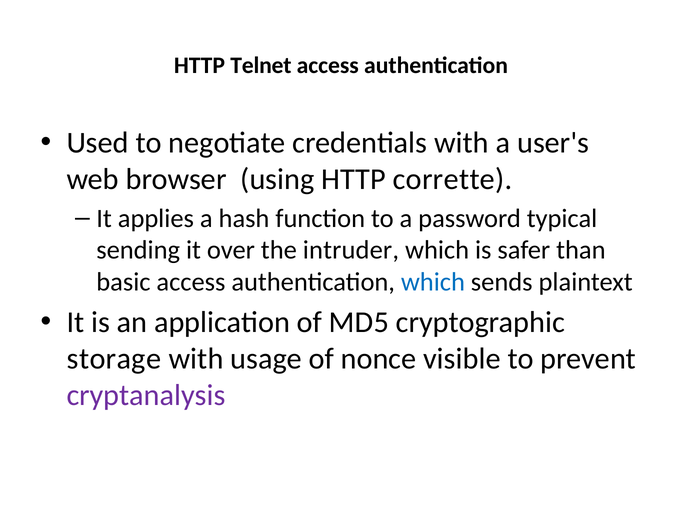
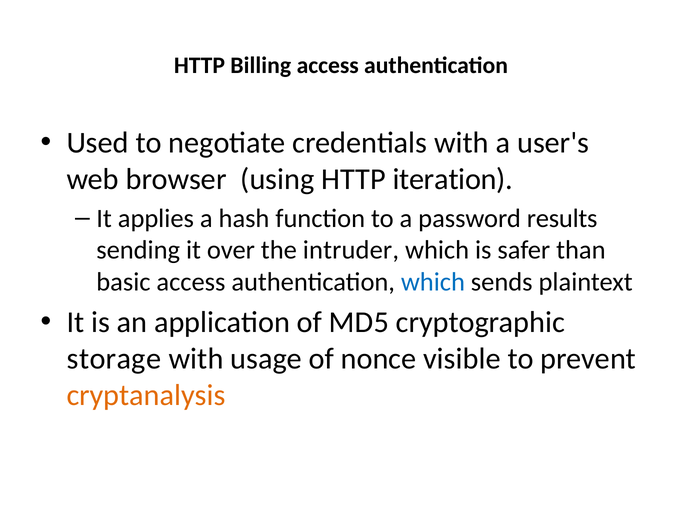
Telnet: Telnet -> Billing
corrette: corrette -> iteration
typical: typical -> results
cryptanalysis colour: purple -> orange
